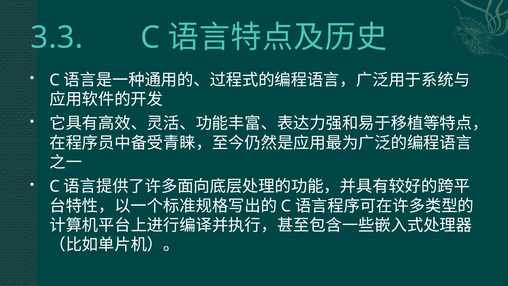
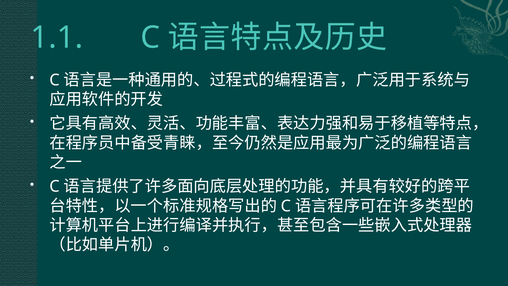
3.3: 3.3 -> 1.1
